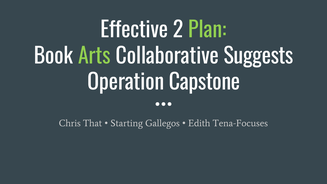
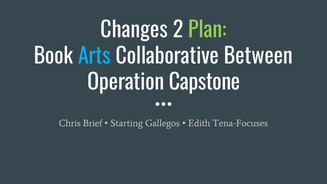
Effective: Effective -> Changes
Arts colour: light green -> light blue
Suggests: Suggests -> Between
That: That -> Brief
